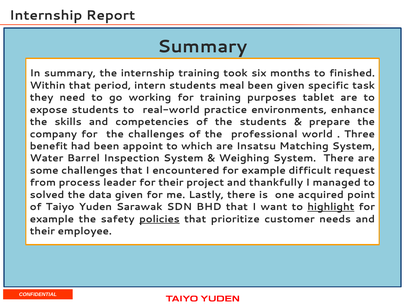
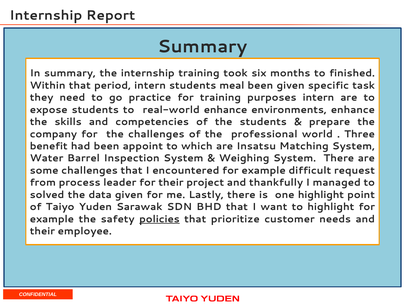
working: working -> practice
purposes tablet: tablet -> intern
real-world practice: practice -> enhance
one acquired: acquired -> highlight
highlight at (331, 207) underline: present -> none
